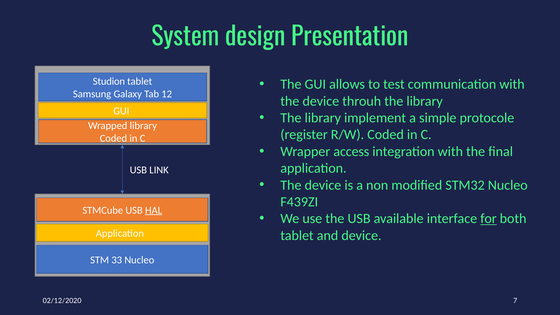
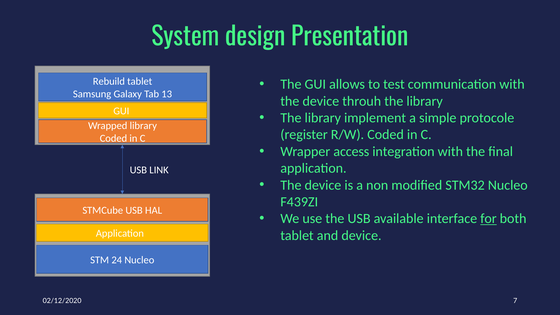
Studion: Studion -> Rebuild
12: 12 -> 13
HAL underline: present -> none
33: 33 -> 24
